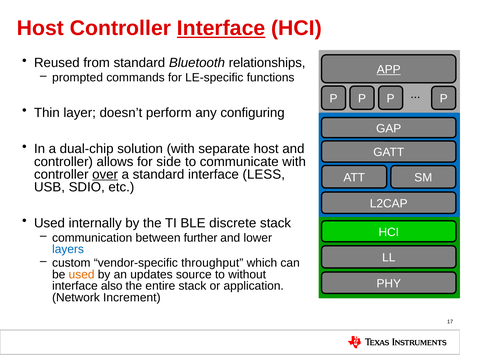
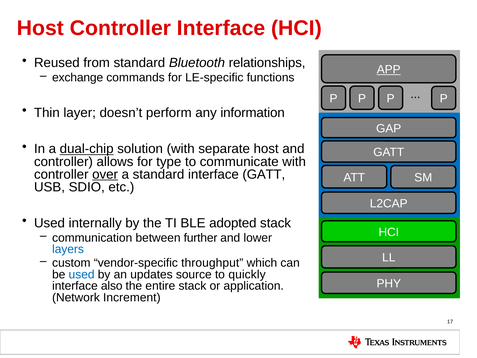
Interface at (221, 28) underline: present -> none
prompted: prompted -> exchange
configuring: configuring -> information
dual-chip underline: none -> present
side: side -> type
interface LESS: LESS -> GATT
discrete: discrete -> adopted
used at (82, 274) colour: orange -> blue
without: without -> quickly
